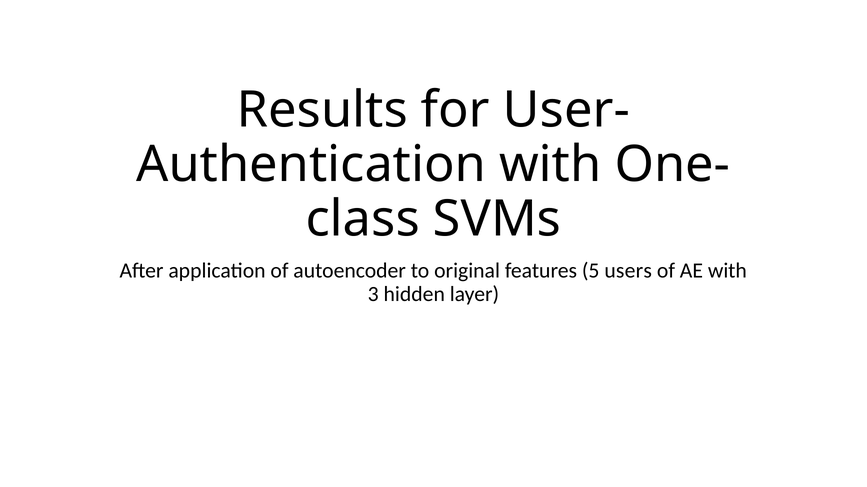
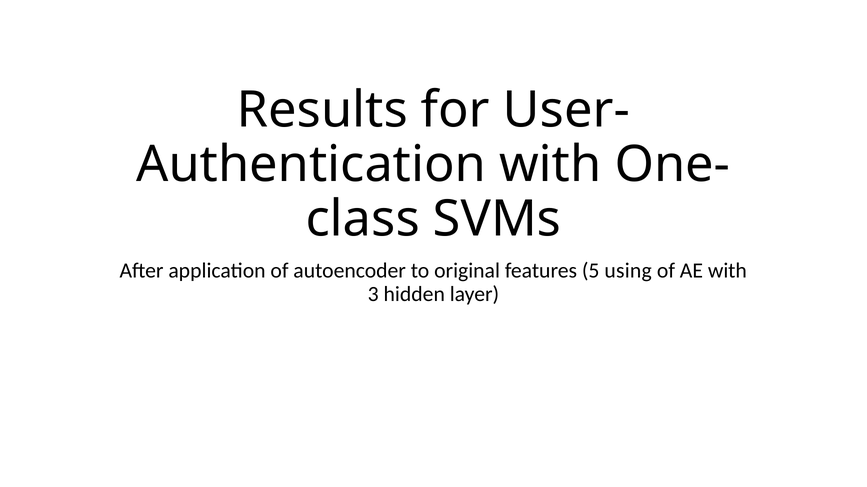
users: users -> using
